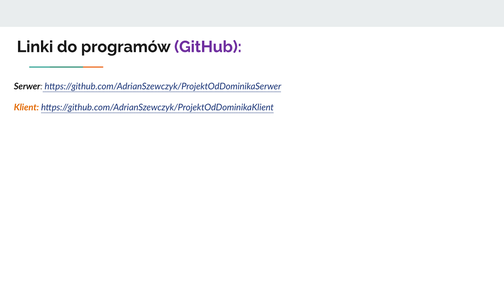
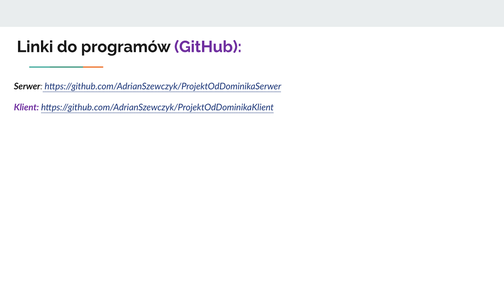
Klient colour: orange -> purple
